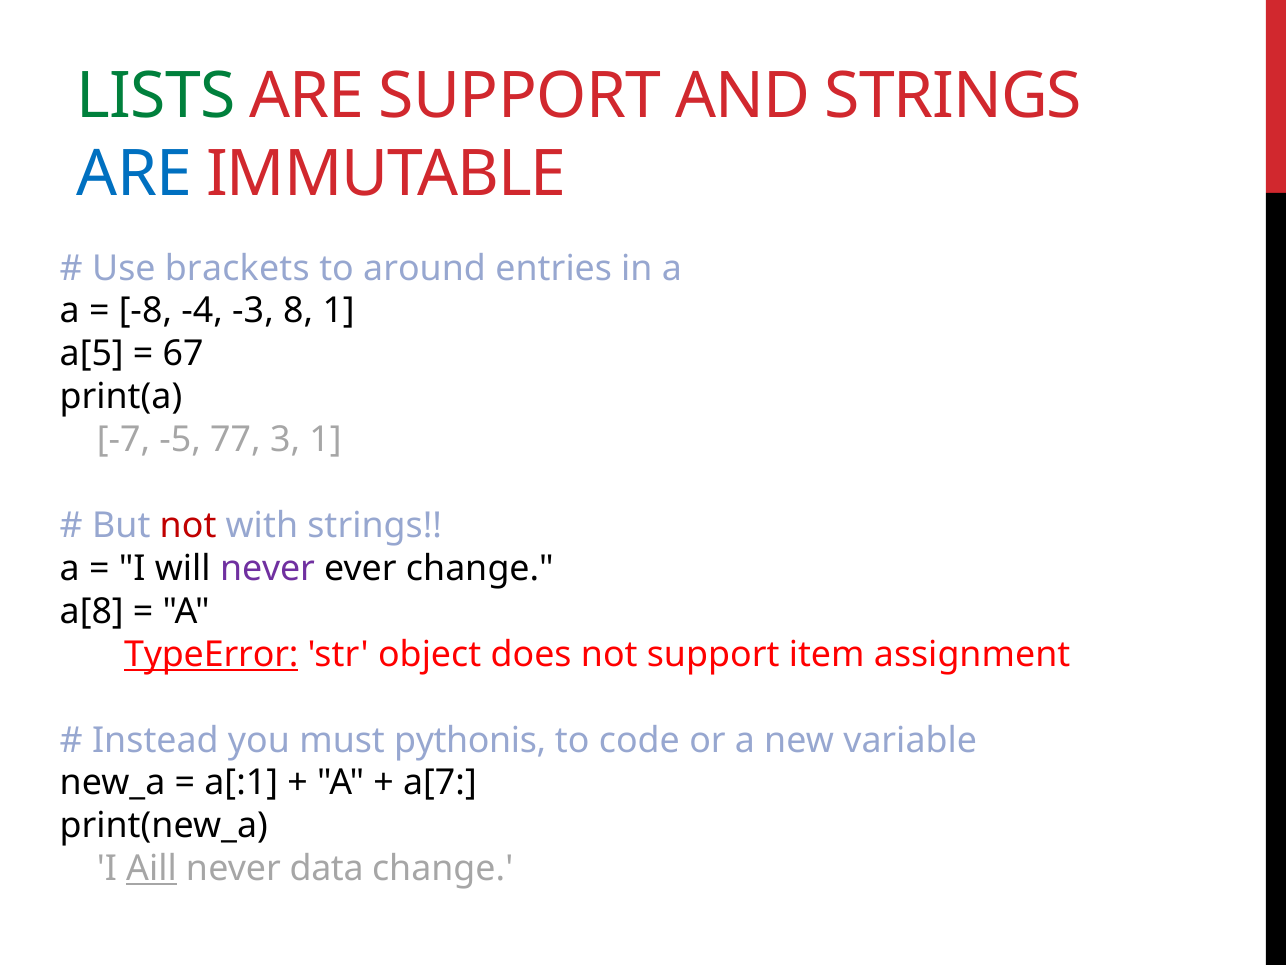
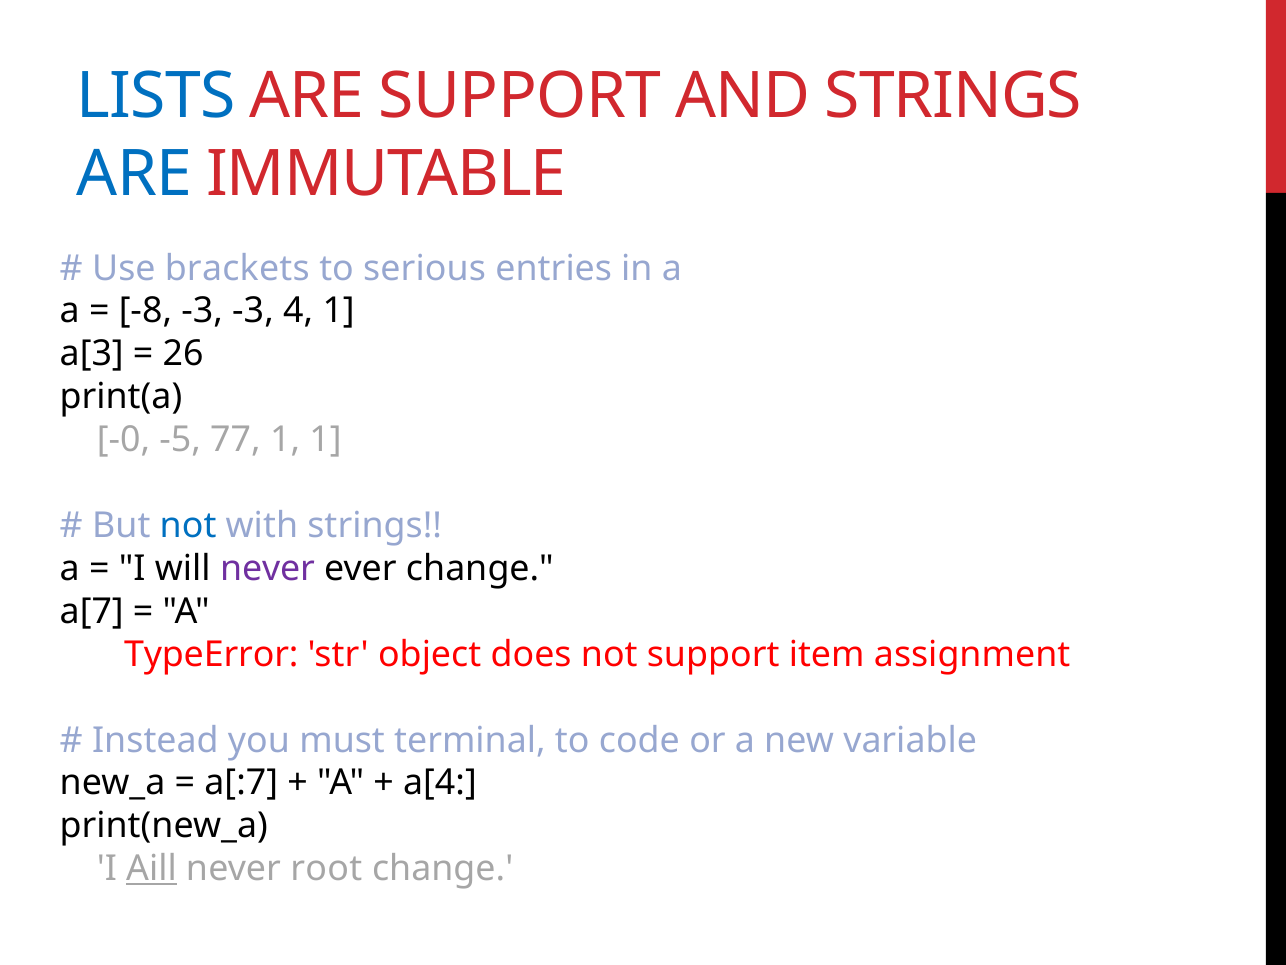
LISTS colour: green -> blue
around: around -> serious
-8 -4: -4 -> -3
8: 8 -> 4
a[5: a[5 -> a[3
67: 67 -> 26
-7: -7 -> -0
77 3: 3 -> 1
not at (188, 525) colour: red -> blue
a[8: a[8 -> a[7
TypeError underline: present -> none
pythonis: pythonis -> terminal
a[:1: a[:1 -> a[:7
a[7: a[7 -> a[4
data: data -> root
